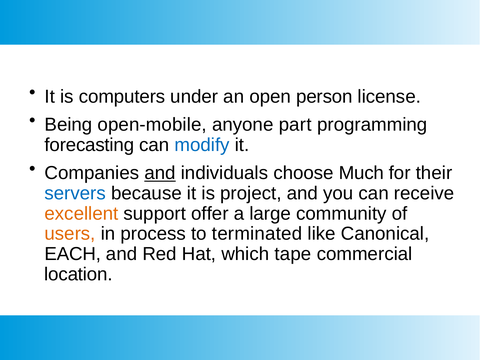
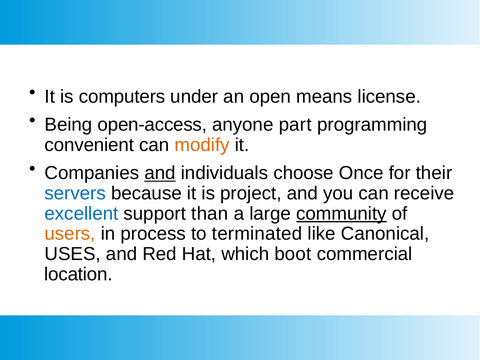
person: person -> means
open-mobile: open-mobile -> open-access
forecasting: forecasting -> convenient
modify colour: blue -> orange
Much: Much -> Once
excellent colour: orange -> blue
offer: offer -> than
community underline: none -> present
EACH: EACH -> USES
tape: tape -> boot
